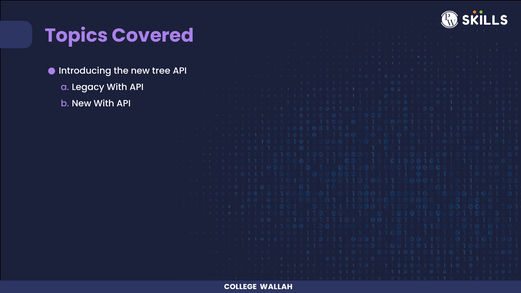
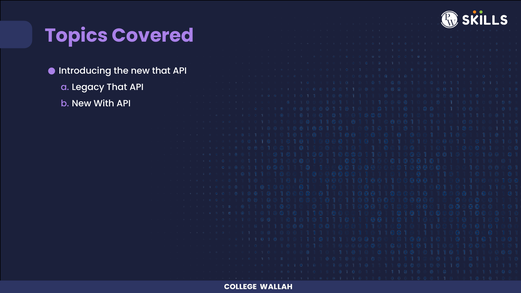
new tree: tree -> that
Legacy With: With -> That
